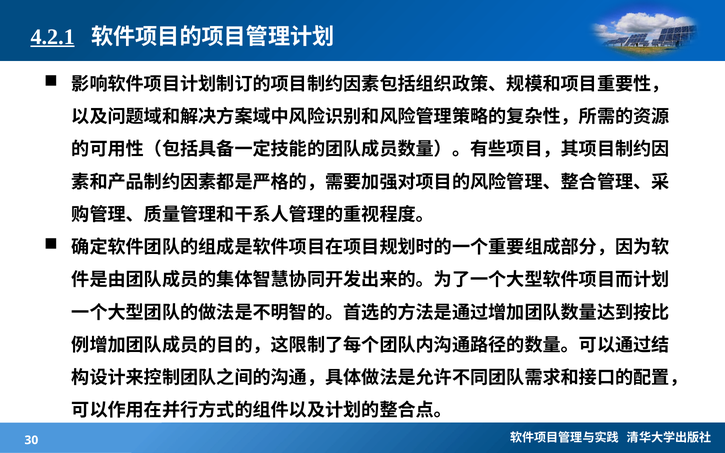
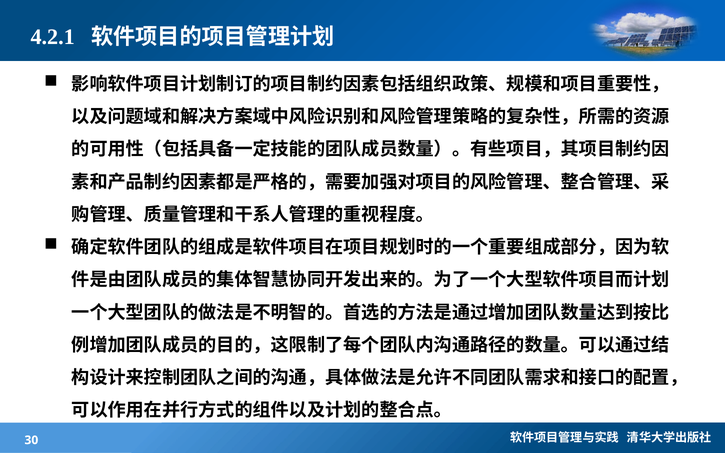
4.2.1 underline: present -> none
